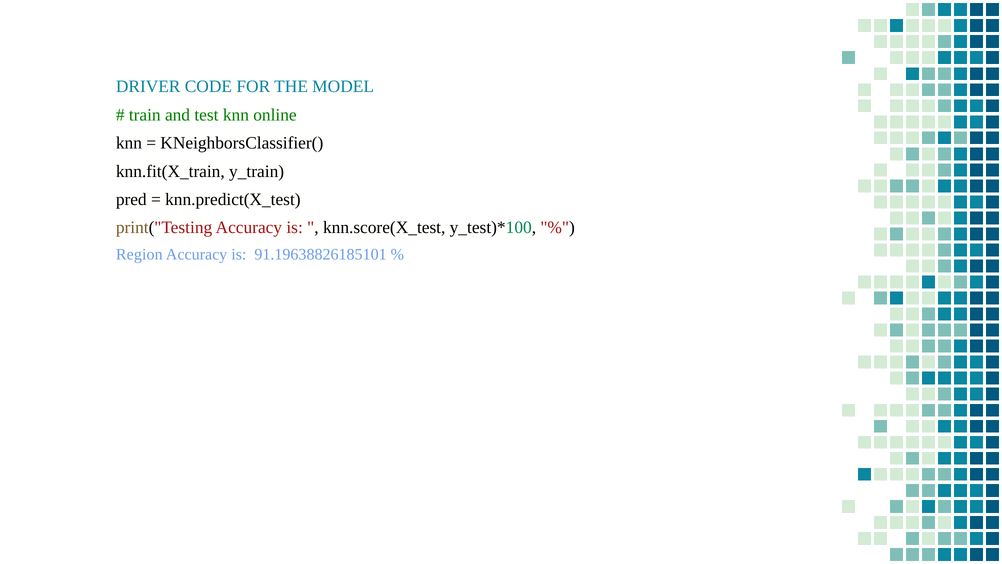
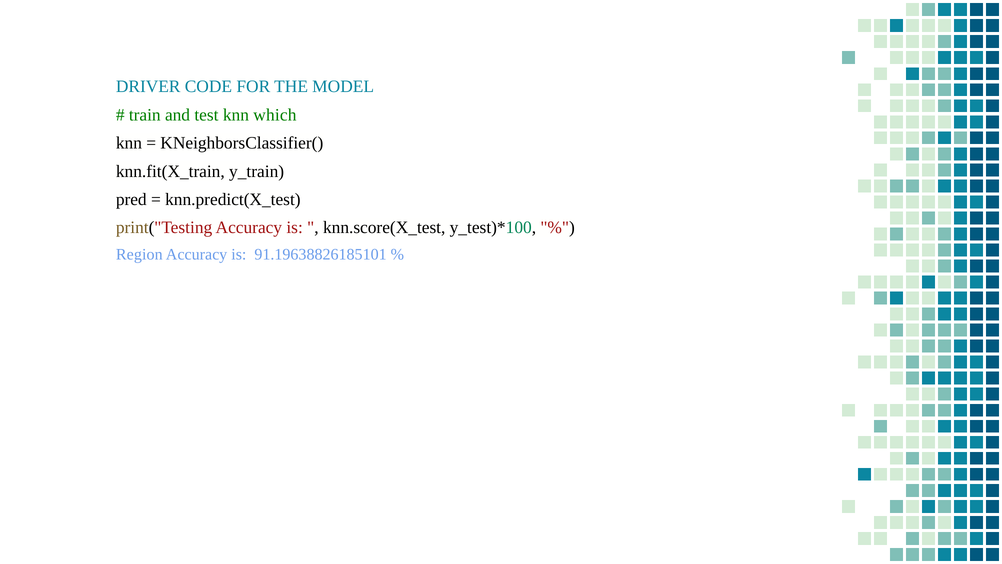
online: online -> which
